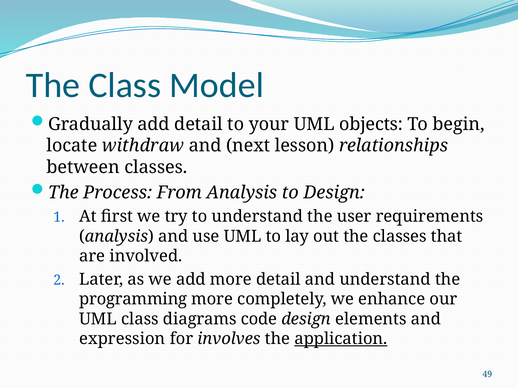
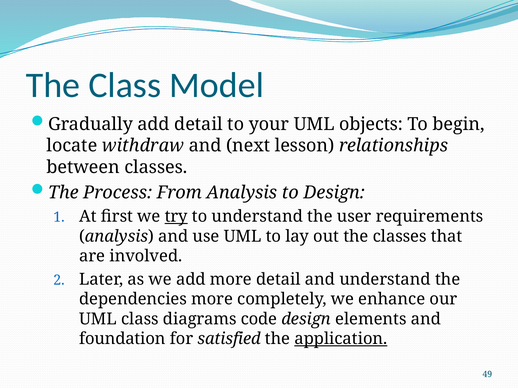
try underline: none -> present
programming: programming -> dependencies
expression: expression -> foundation
involves: involves -> satisfied
